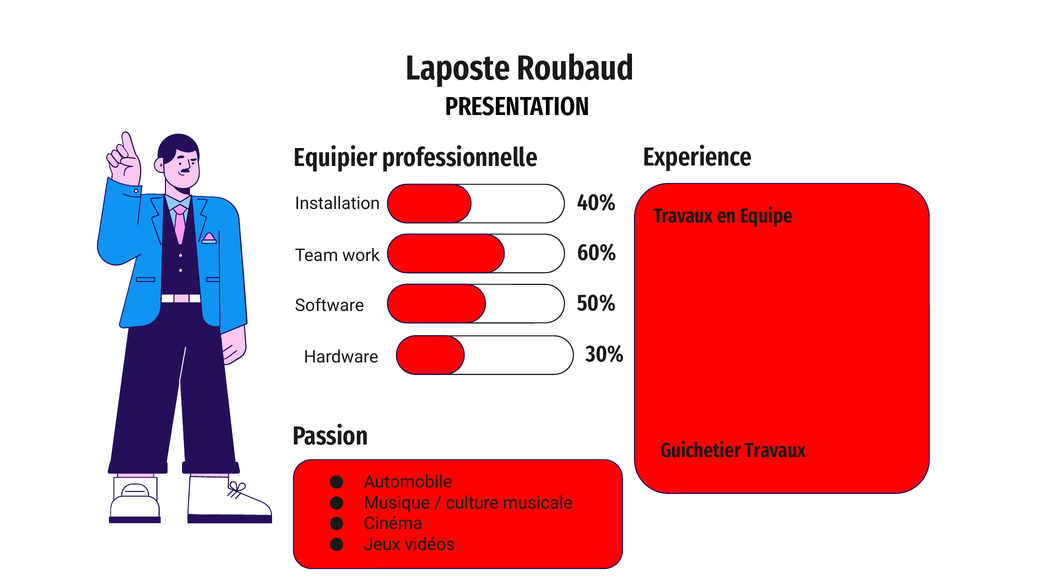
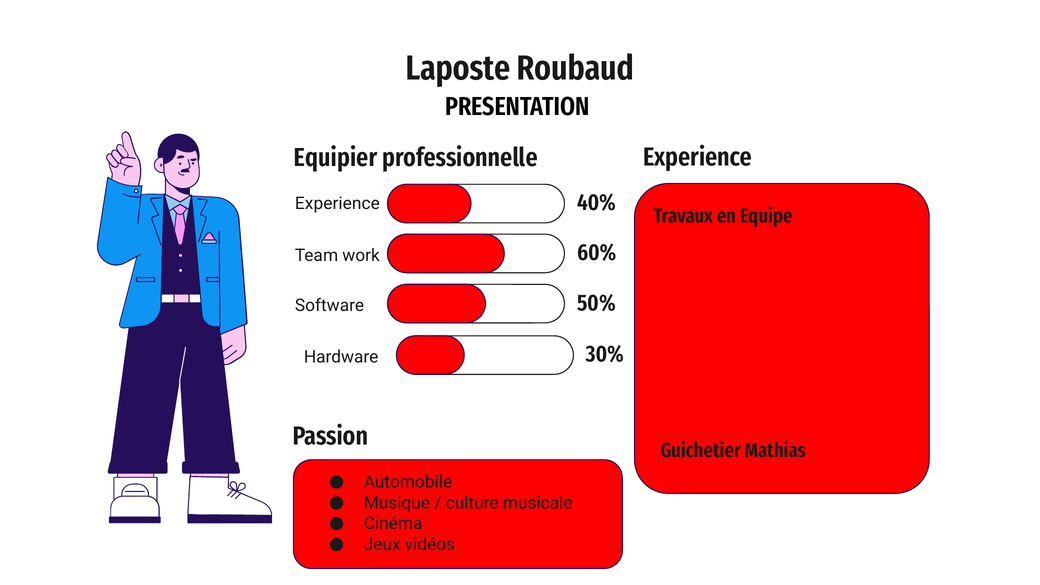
Installation at (337, 204): Installation -> Experience
Guichetier Travaux: Travaux -> Mathias
